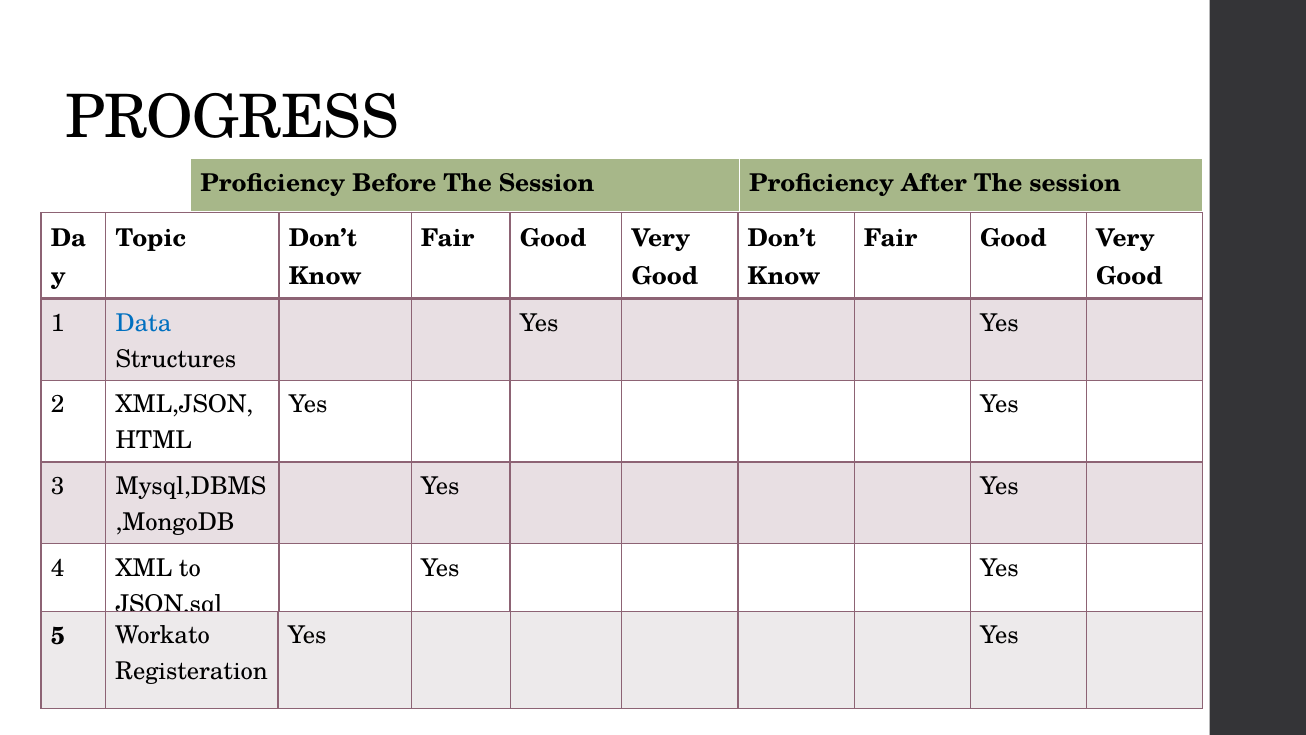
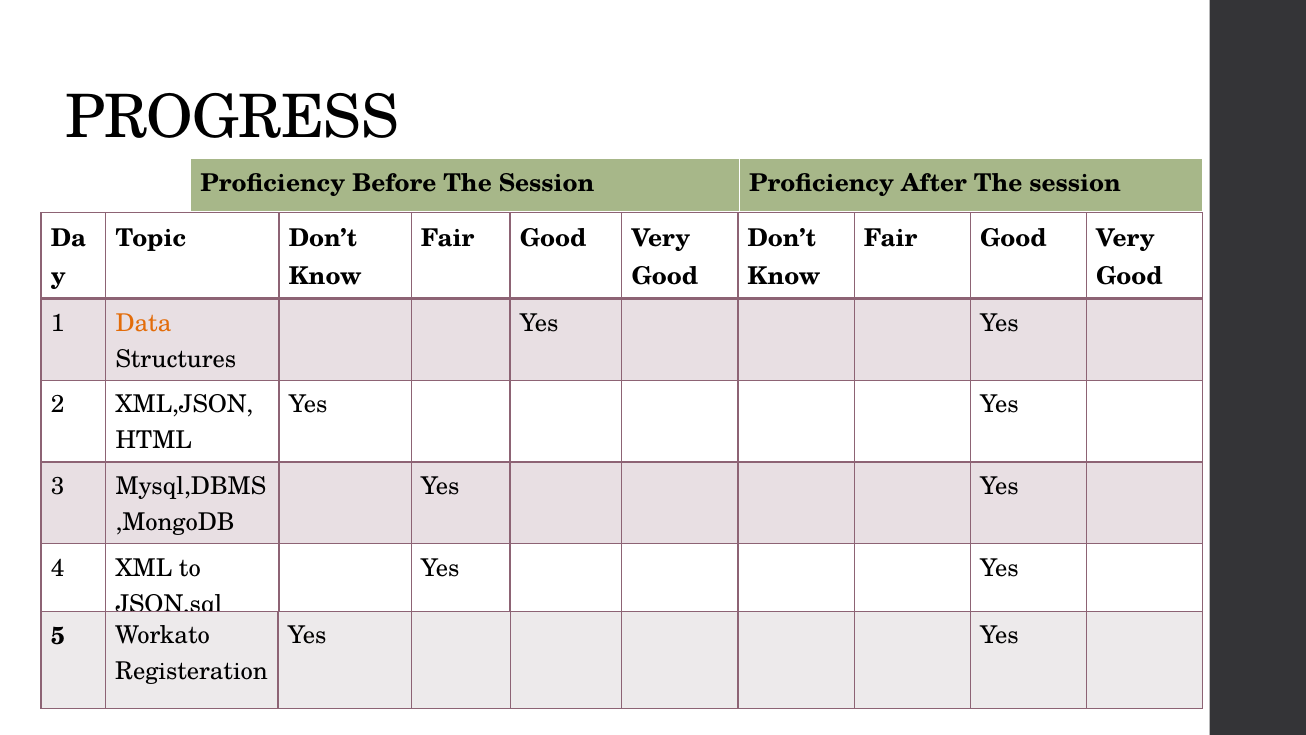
Data colour: blue -> orange
